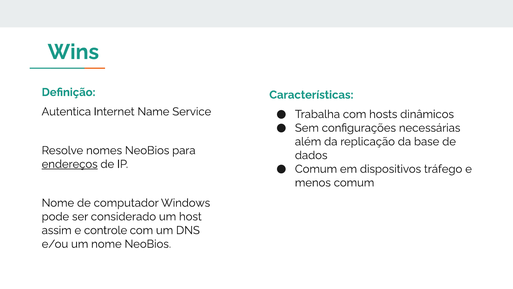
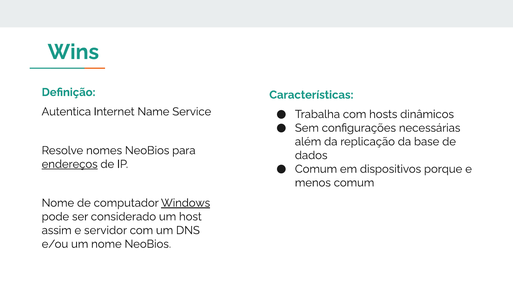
tráfego: tráfego -> porque
Windows underline: none -> present
controle: controle -> servidor
